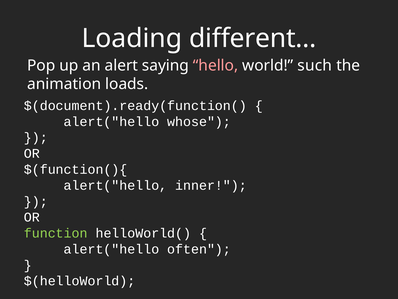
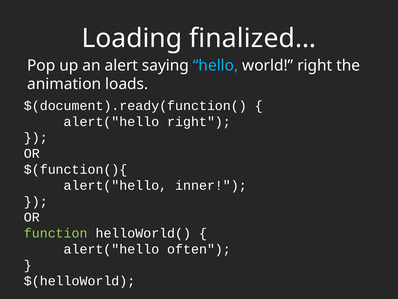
different…: different… -> finalized…
hello colour: pink -> light blue
world such: such -> right
alert("hello whose: whose -> right
